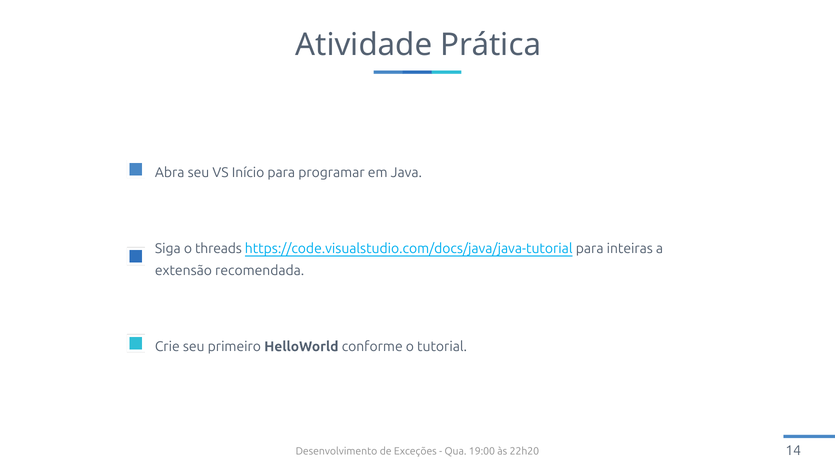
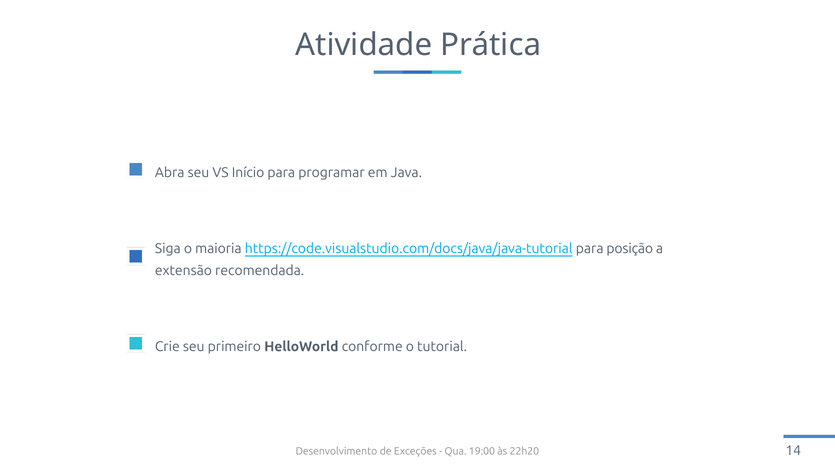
threads: threads -> maioria
inteiras: inteiras -> posição
